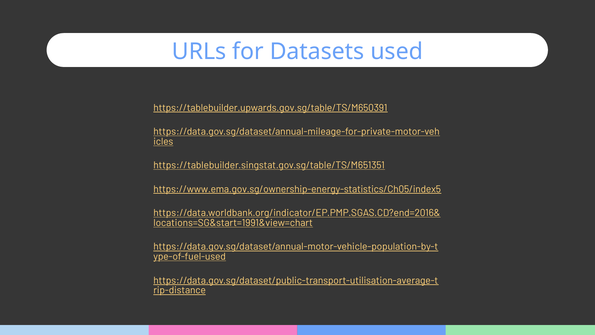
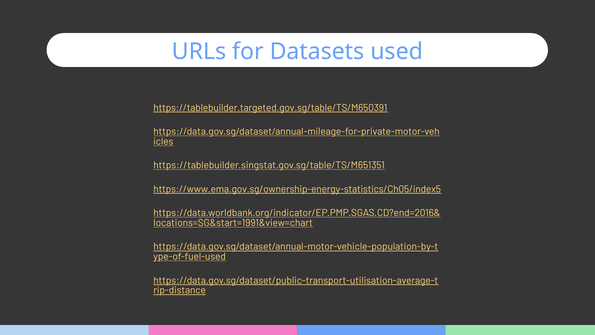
https://tablebuilder.upwards.gov.sg/table/TS/M650391: https://tablebuilder.upwards.gov.sg/table/TS/M650391 -> https://tablebuilder.targeted.gov.sg/table/TS/M650391
